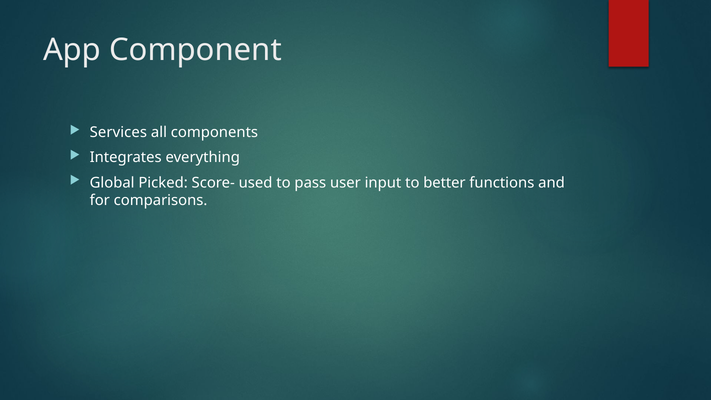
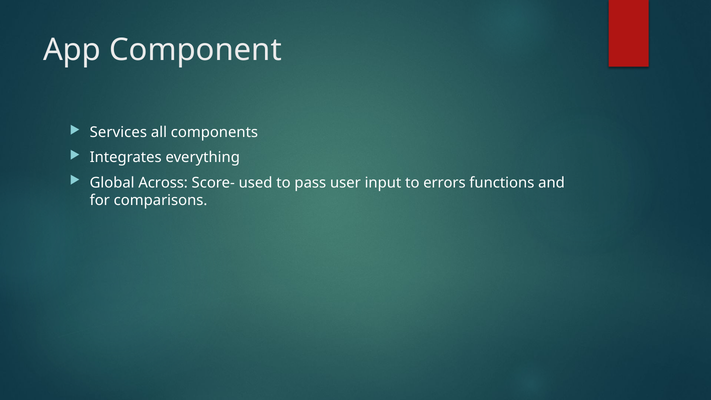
Picked: Picked -> Across
better: better -> errors
